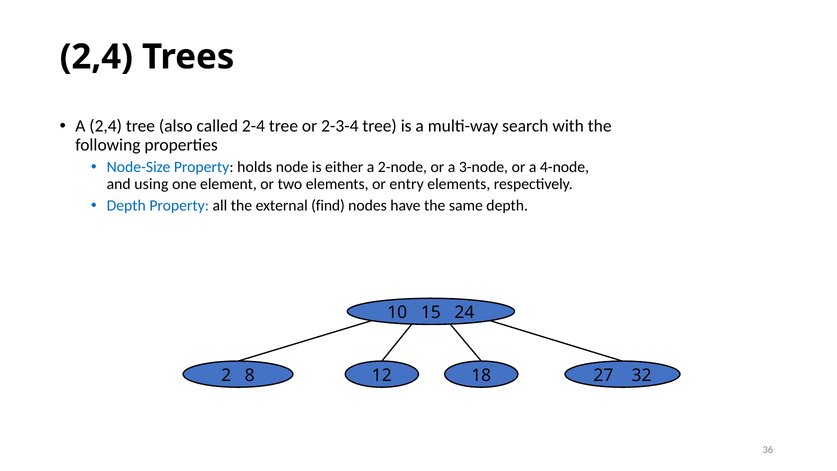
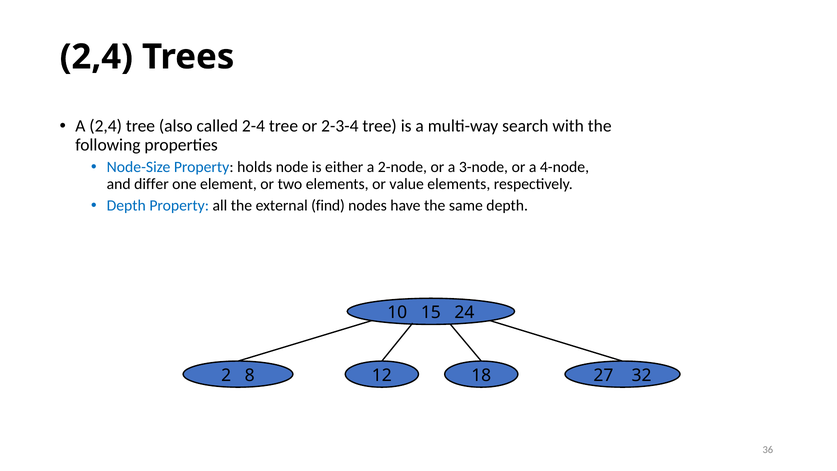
using: using -> differ
entry: entry -> value
